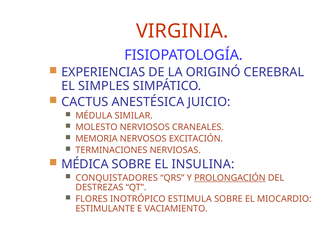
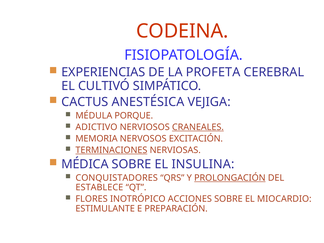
VIRGINIA: VIRGINIA -> CODEINA
ORIGINÓ: ORIGINÓ -> PROFETA
SIMPLES: SIMPLES -> CULTIVÓ
JUICIO: JUICIO -> VEJIGA
SIMILAR: SIMILAR -> PORQUE
MOLESTO: MOLESTO -> ADICTIVO
CRANEALES underline: none -> present
TERMINACIONES underline: none -> present
DESTREZAS: DESTREZAS -> ESTABLECE
ESTIMULA: ESTIMULA -> ACCIONES
VACIAMIENTO: VACIAMIENTO -> PREPARACIÓN
